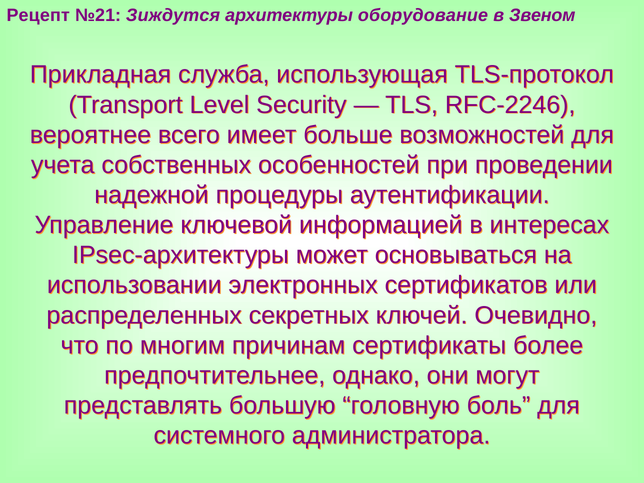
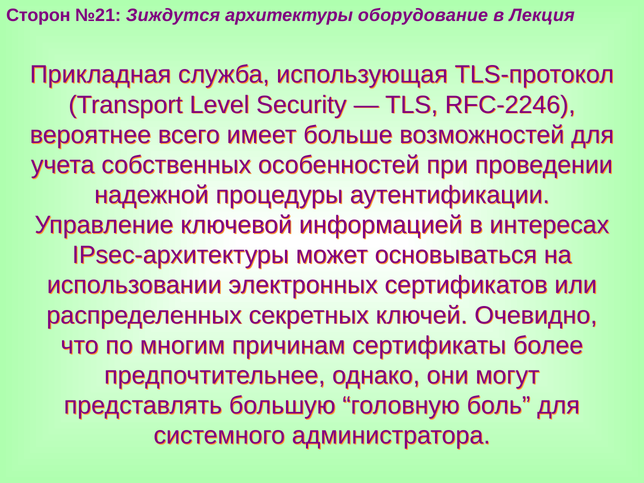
Рецепт: Рецепт -> Сторон
Звеном: Звеном -> Лекция
